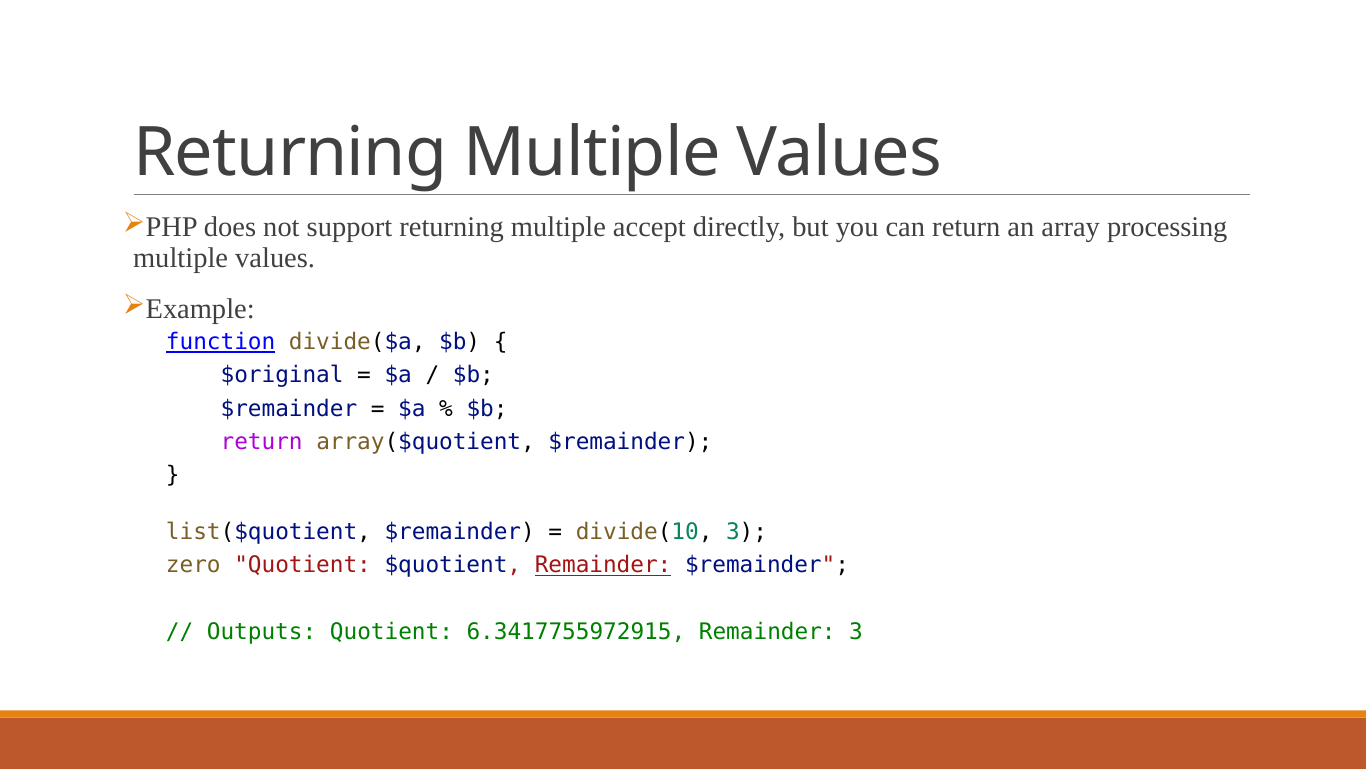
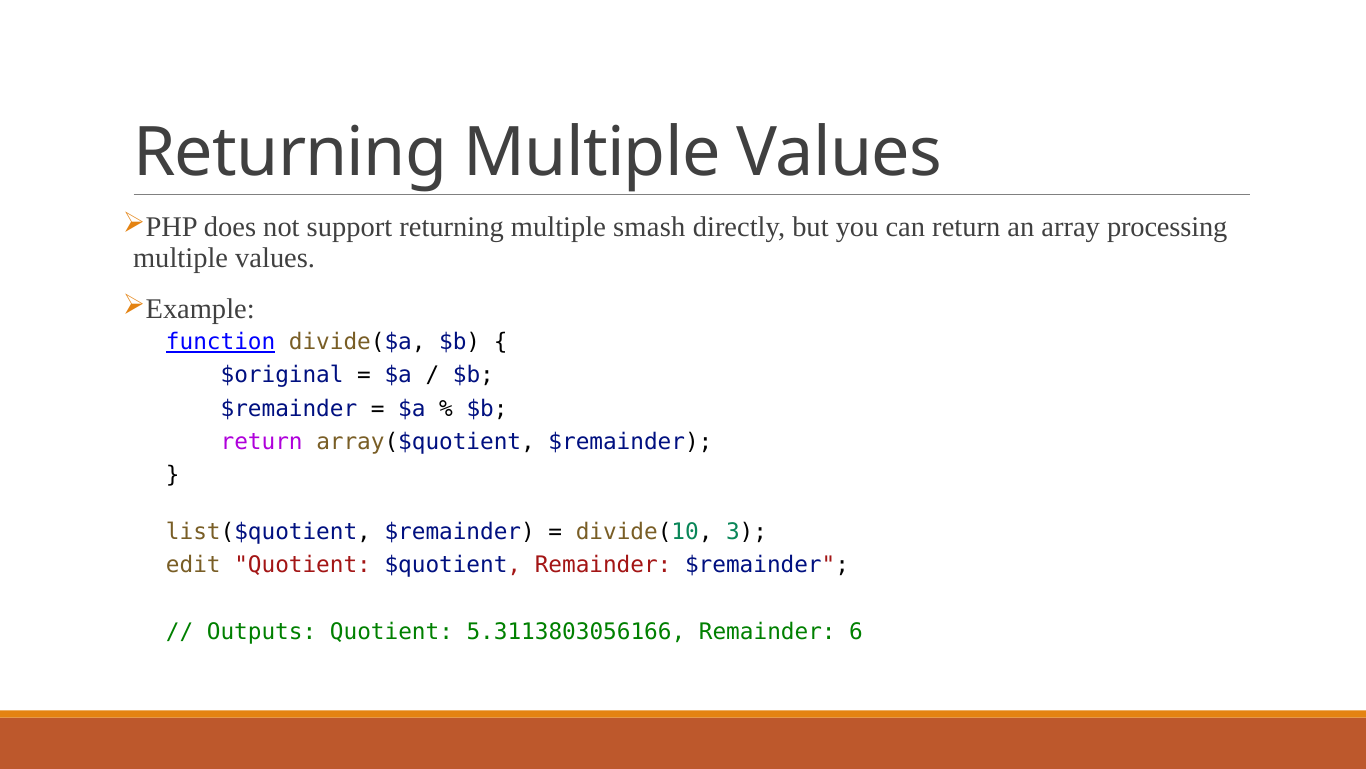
accept: accept -> smash
zero: zero -> edit
Remainder at (603, 565) underline: present -> none
6.3417755972915: 6.3417755972915 -> 5.3113803056166
Remainder 3: 3 -> 6
